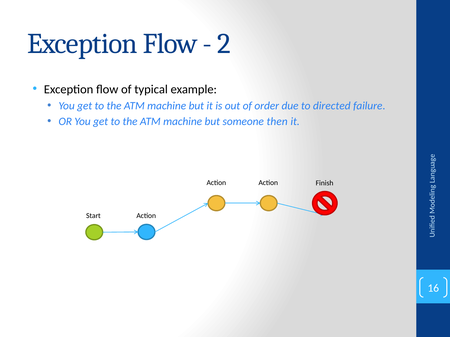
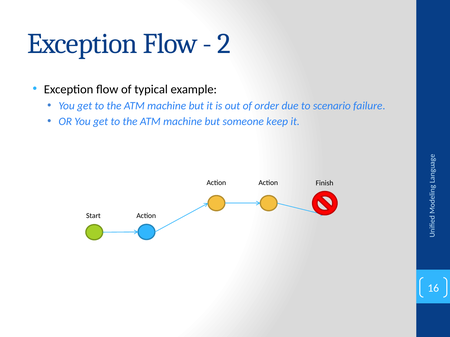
directed: directed -> scenario
then: then -> keep
